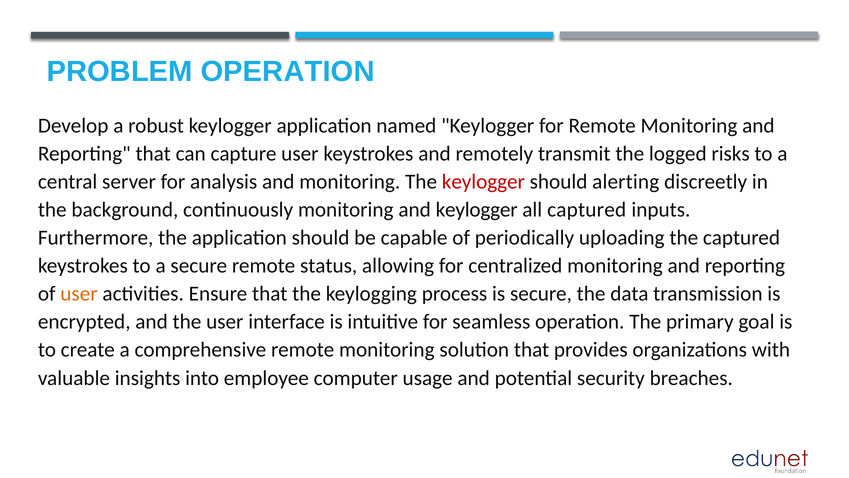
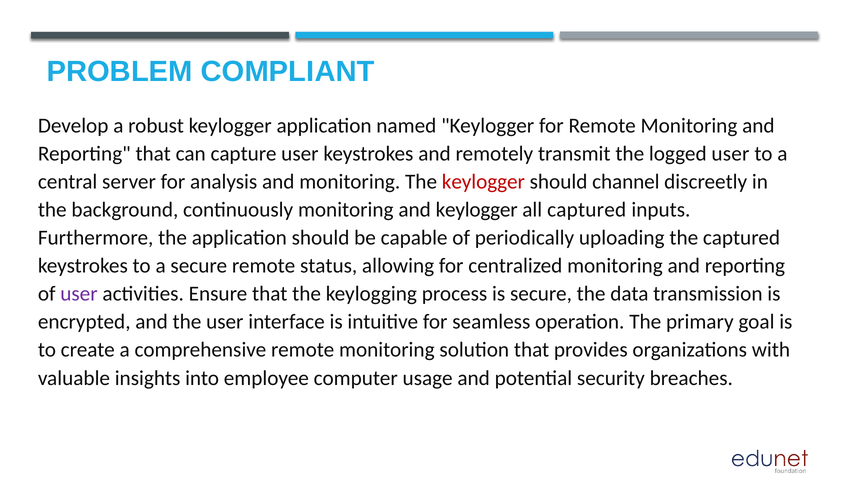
PROBLEM OPERATION: OPERATION -> COMPLIANT
logged risks: risks -> user
alerting: alerting -> channel
user at (79, 294) colour: orange -> purple
